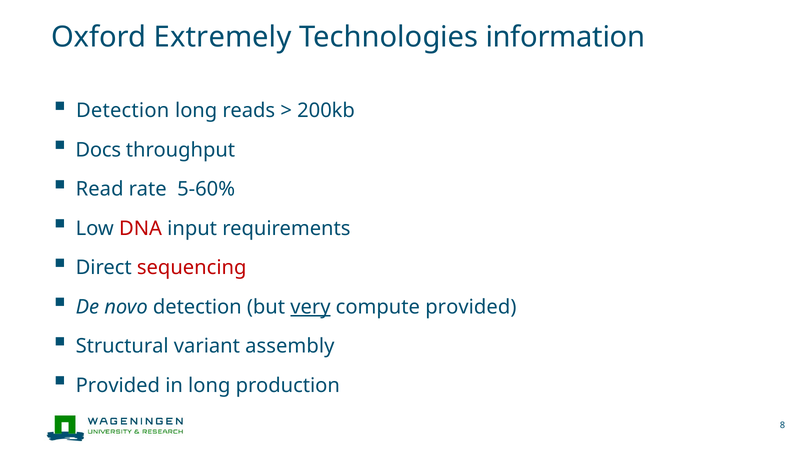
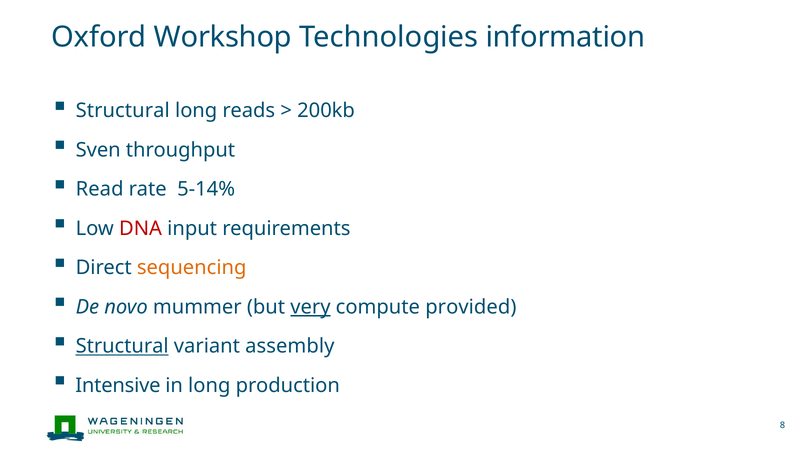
Extremely: Extremely -> Workshop
Detection at (123, 111): Detection -> Structural
Docs: Docs -> Sven
5-60%: 5-60% -> 5-14%
sequencing colour: red -> orange
novo detection: detection -> mummer
Structural at (122, 346) underline: none -> present
Provided at (118, 385): Provided -> Intensive
